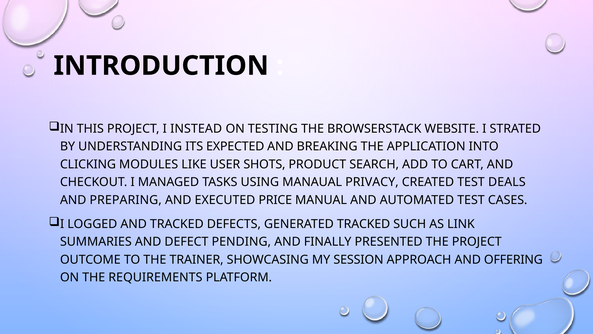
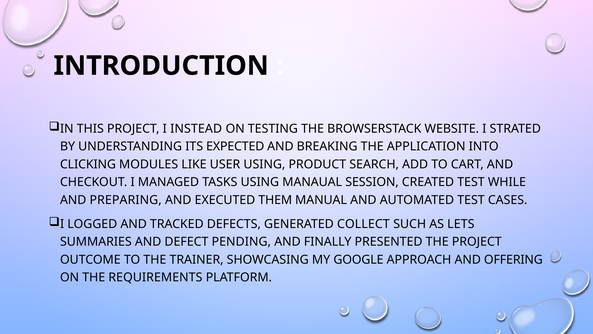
USER SHOTS: SHOTS -> USING
PRIVACY: PRIVACY -> SESSION
DEALS: DEALS -> WHILE
PRICE: PRICE -> THEM
GENERATED TRACKED: TRACKED -> COLLECT
LINK: LINK -> LETS
SESSION: SESSION -> GOOGLE
